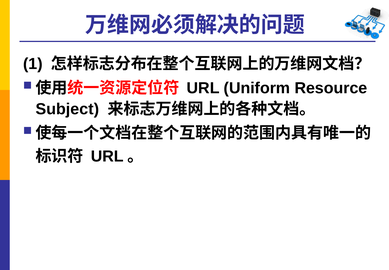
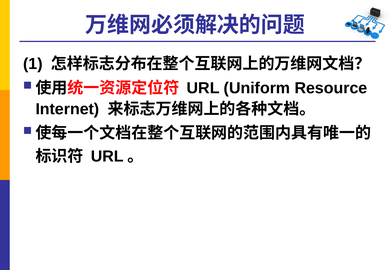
Subject: Subject -> Internet
